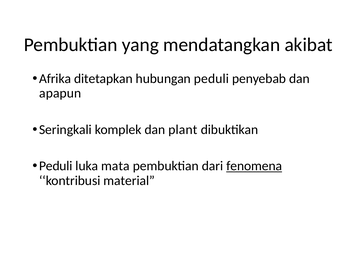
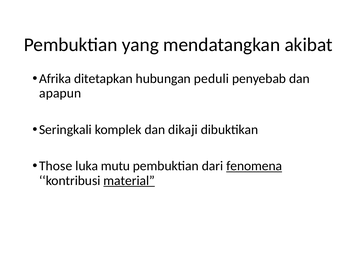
plant: plant -> dikaji
Peduli at (56, 166): Peduli -> Those
mata: mata -> mutu
material underline: none -> present
